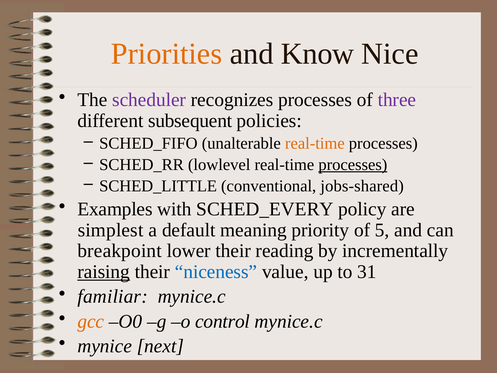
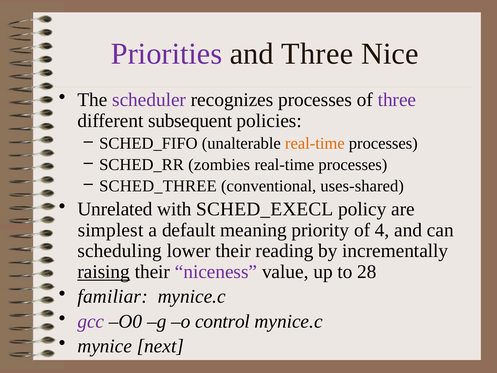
Priorities colour: orange -> purple
and Know: Know -> Three
lowlevel: lowlevel -> zombies
processes at (353, 165) underline: present -> none
SCHED_LITTLE: SCHED_LITTLE -> SCHED_THREE
jobs-shared: jobs-shared -> uses-shared
Examples: Examples -> Unrelated
SCHED_EVERY: SCHED_EVERY -> SCHED_EXECL
5: 5 -> 4
breakpoint: breakpoint -> scheduling
niceness colour: blue -> purple
31: 31 -> 28
gcc colour: orange -> purple
